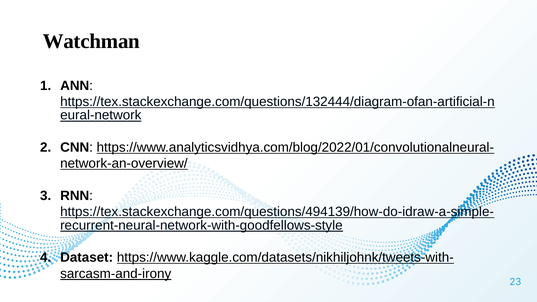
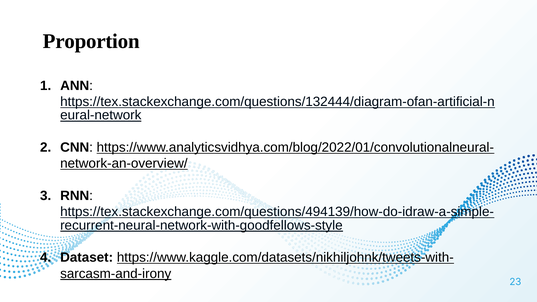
Watchman: Watchman -> Proportion
